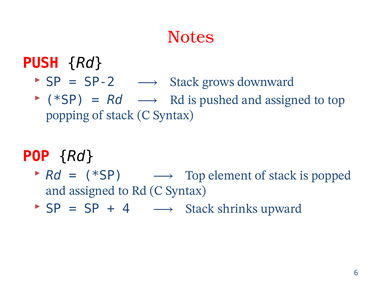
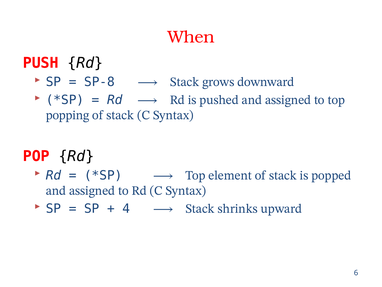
Notes: Notes -> When
SP-2: SP-2 -> SP-8
